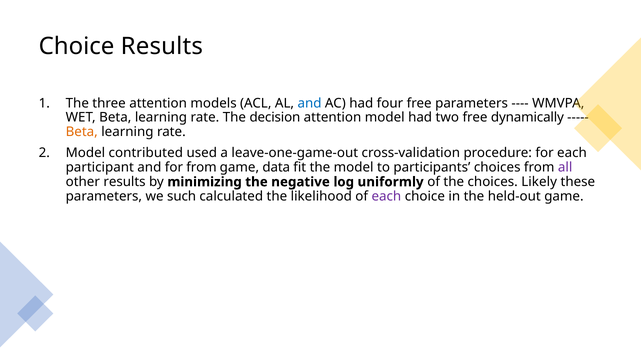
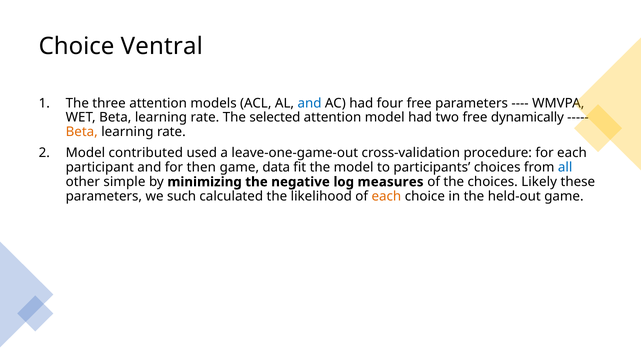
Choice Results: Results -> Ventral
decision: decision -> selected
for from: from -> then
all colour: purple -> blue
other results: results -> simple
uniformly: uniformly -> measures
each at (386, 197) colour: purple -> orange
